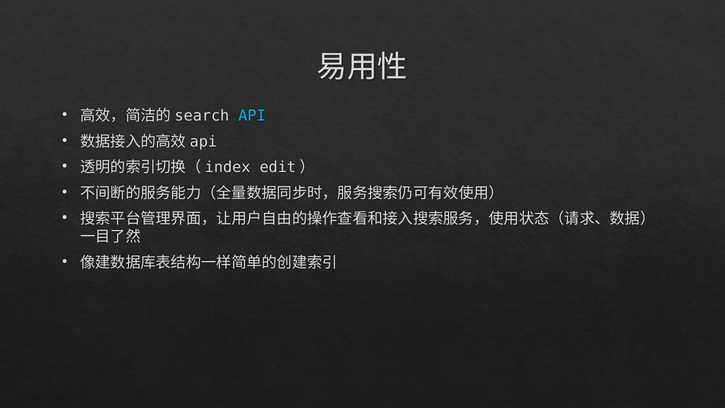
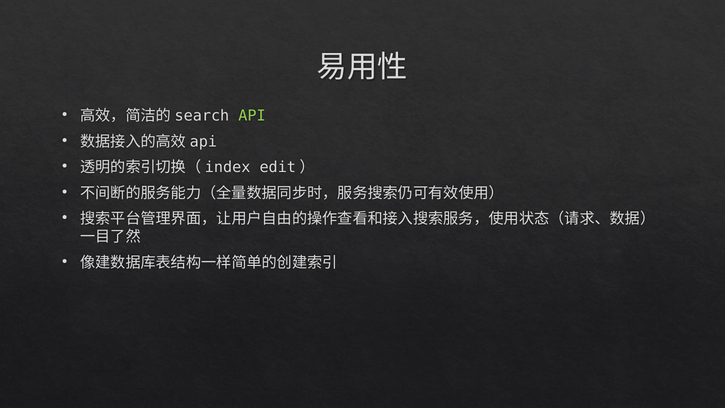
API colour: light blue -> light green
